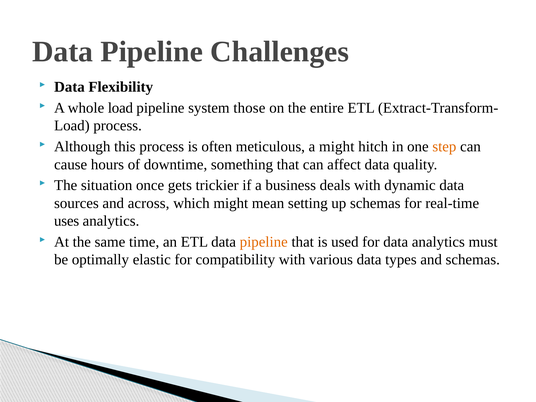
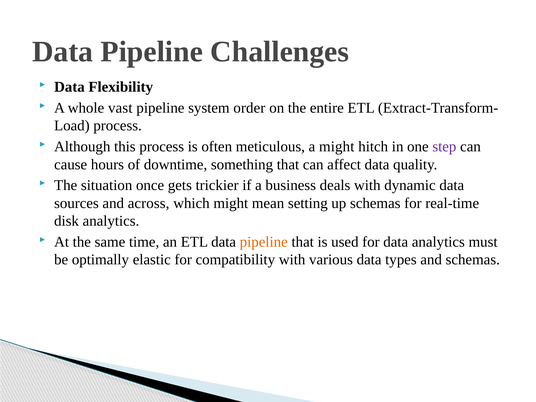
whole load: load -> vast
those: those -> order
step colour: orange -> purple
uses: uses -> disk
